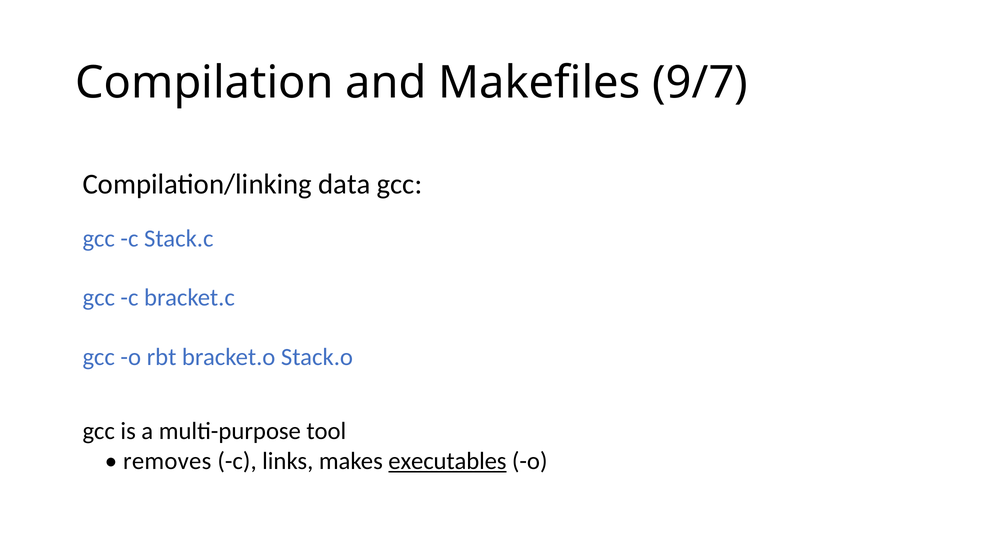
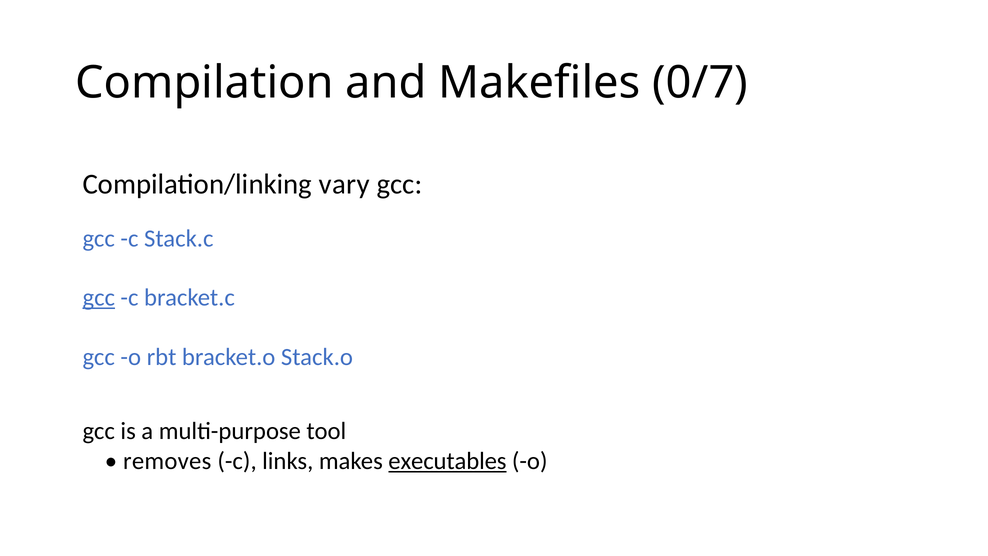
9/7: 9/7 -> 0/7
data: data -> vary
gcc at (99, 298) underline: none -> present
